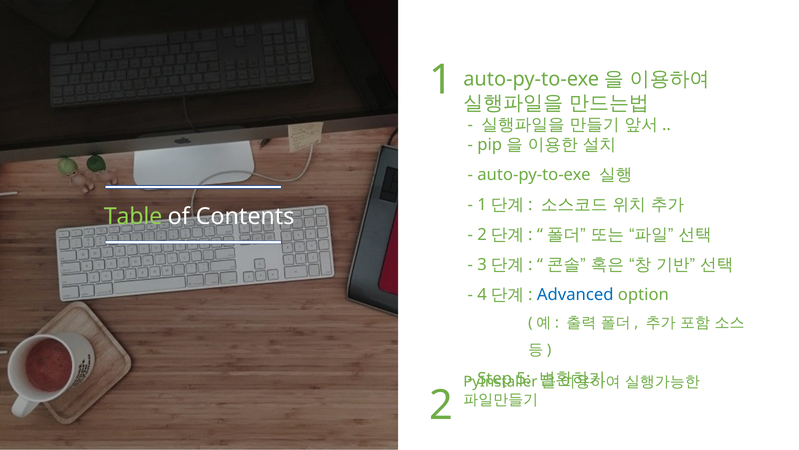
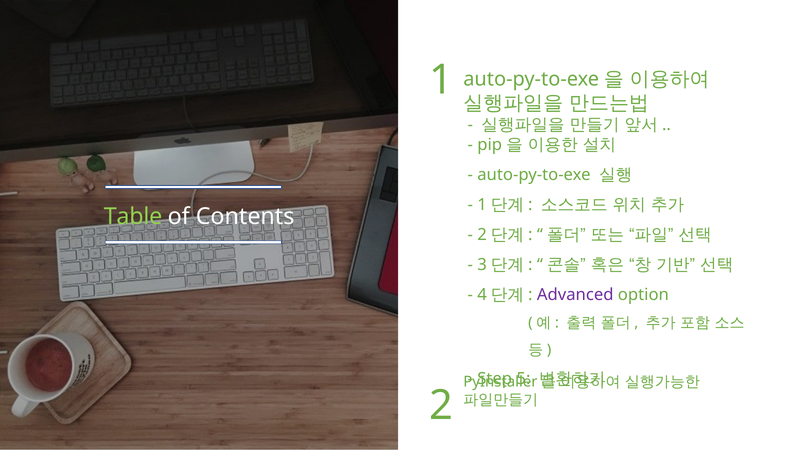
Advanced colour: blue -> purple
